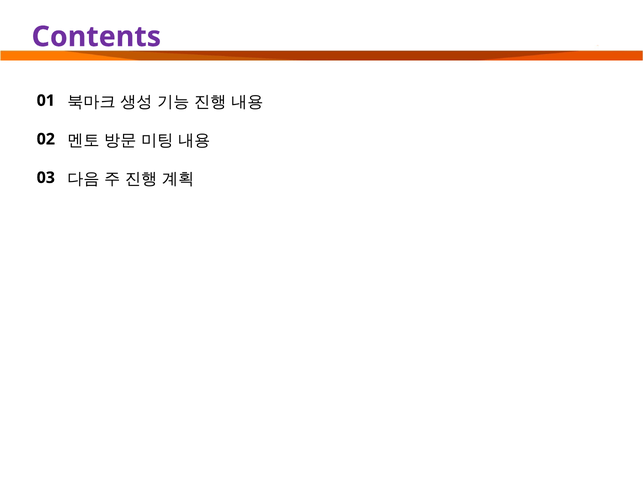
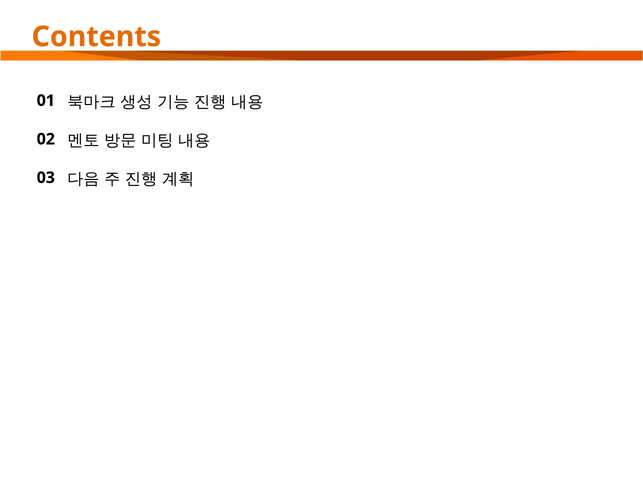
Contents colour: purple -> orange
